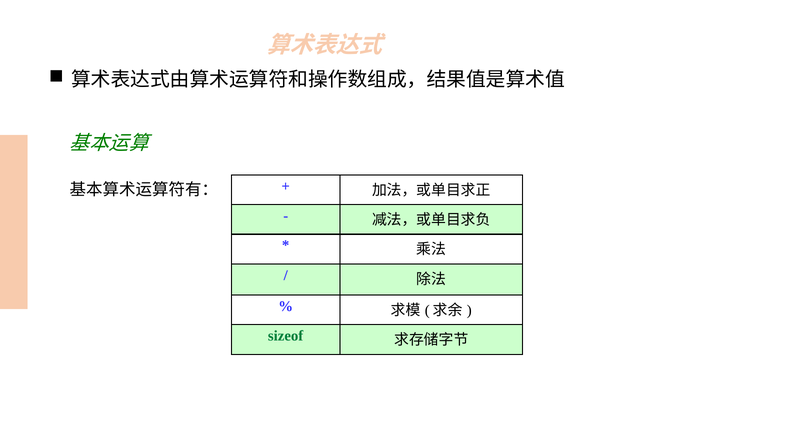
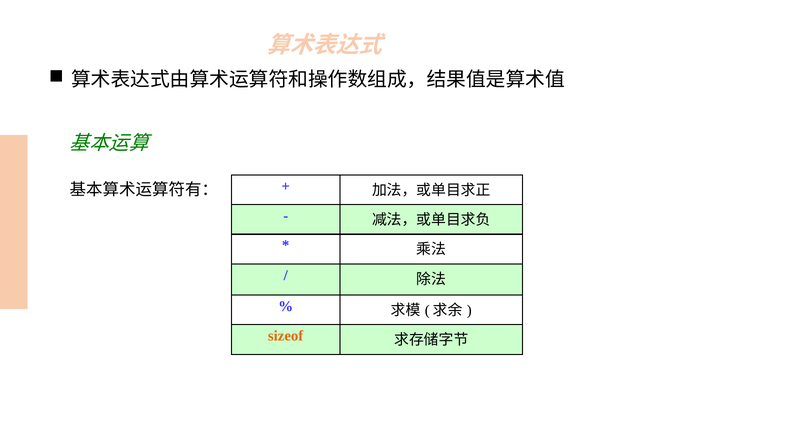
sizeof colour: green -> orange
